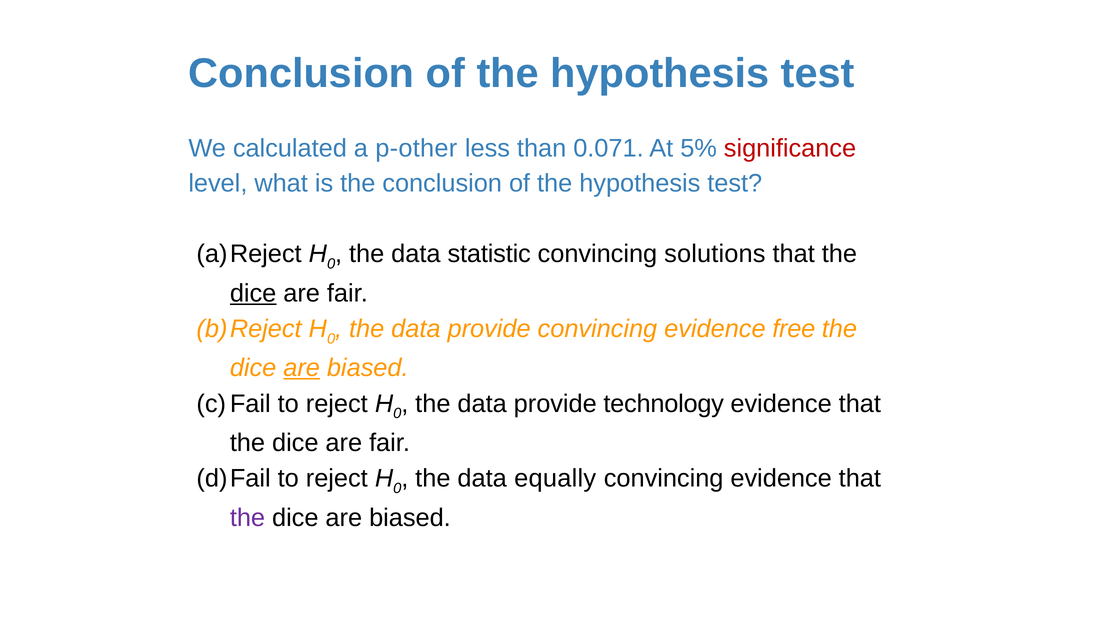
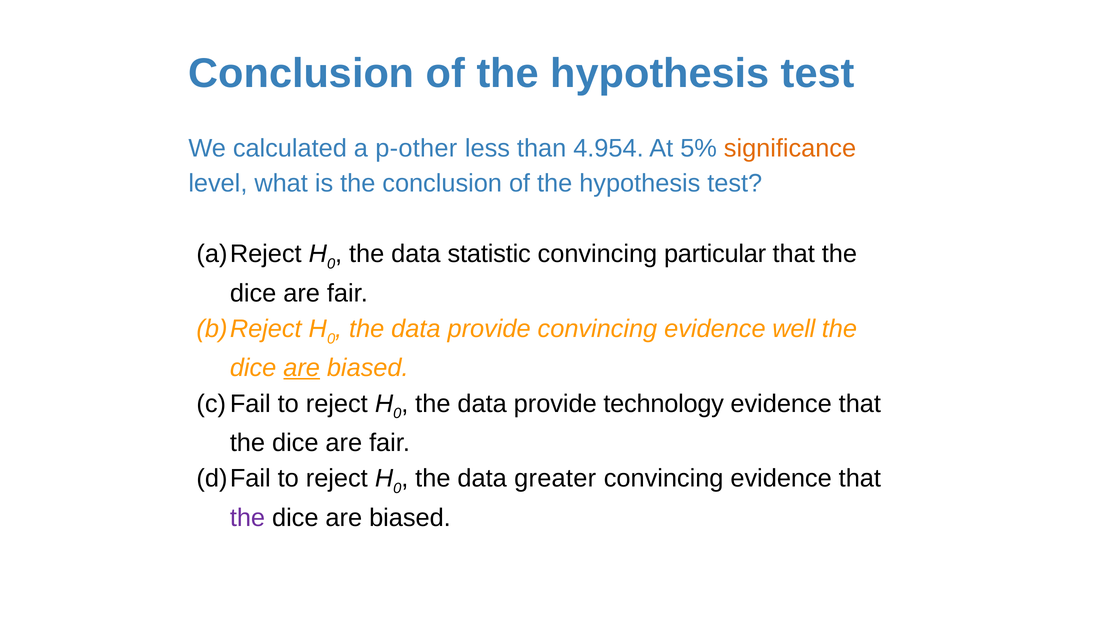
0.071: 0.071 -> 4.954
significance colour: red -> orange
solutions: solutions -> particular
dice at (253, 293) underline: present -> none
free: free -> well
equally: equally -> greater
